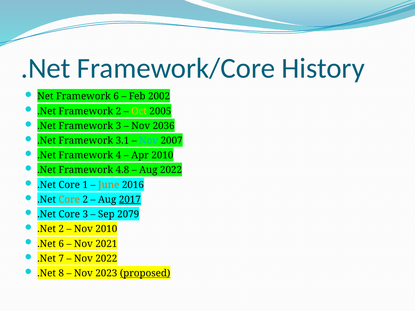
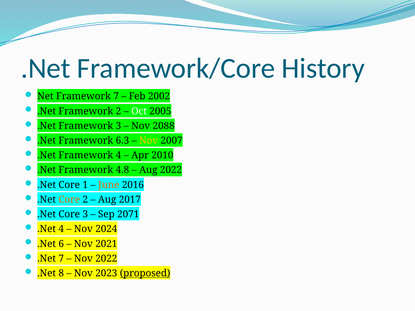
Framework 6: 6 -> 7
Oct colour: yellow -> white
2036: 2036 -> 2088
3.1: 3.1 -> 6.3
Nov at (149, 141) colour: light blue -> yellow
2017 underline: present -> none
2079: 2079 -> 2071
.Net 2: 2 -> 4
Nov 2010: 2010 -> 2024
